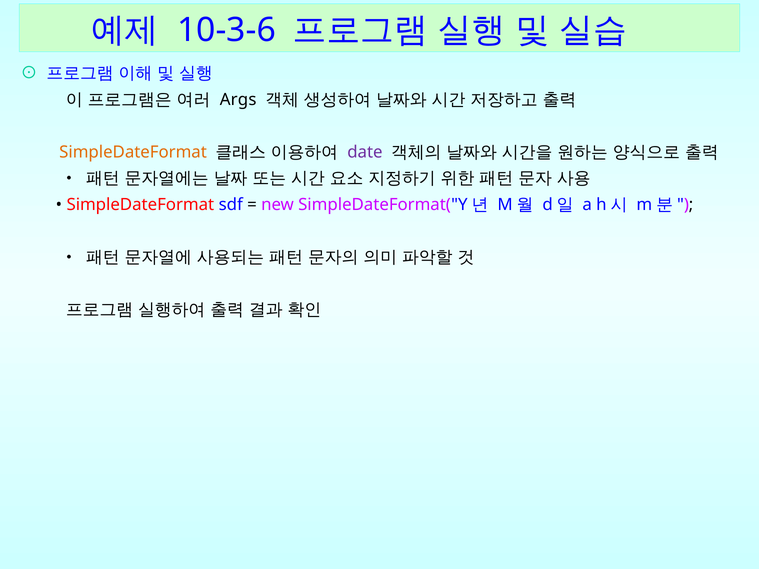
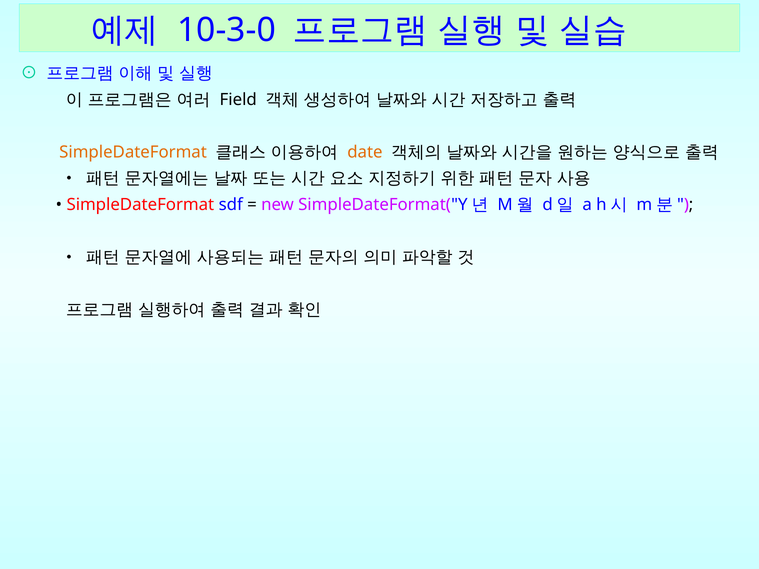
10-3-6: 10-3-6 -> 10-3-0
Args: Args -> Field
date colour: purple -> orange
